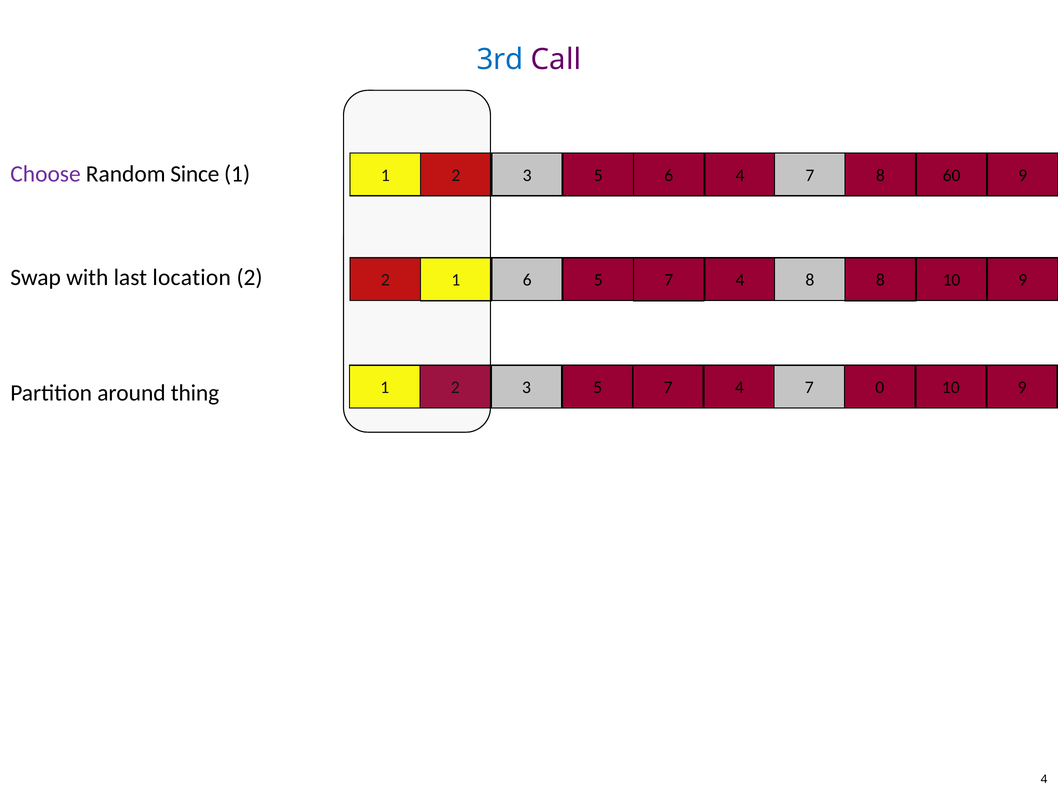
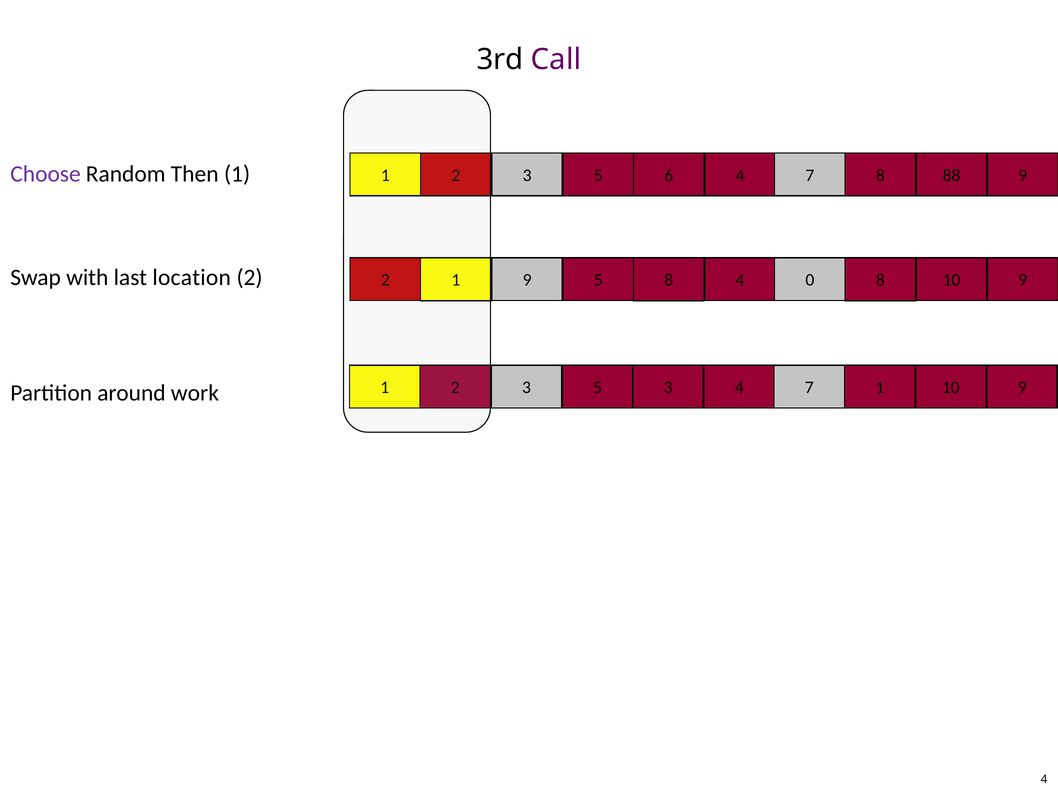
3rd colour: blue -> black
Since: Since -> Then
60: 60 -> 88
6 at (527, 280): 6 -> 9
7 at (669, 280): 7 -> 8
4 8: 8 -> 0
3 5 7: 7 -> 3
7 0: 0 -> 1
thing: thing -> work
